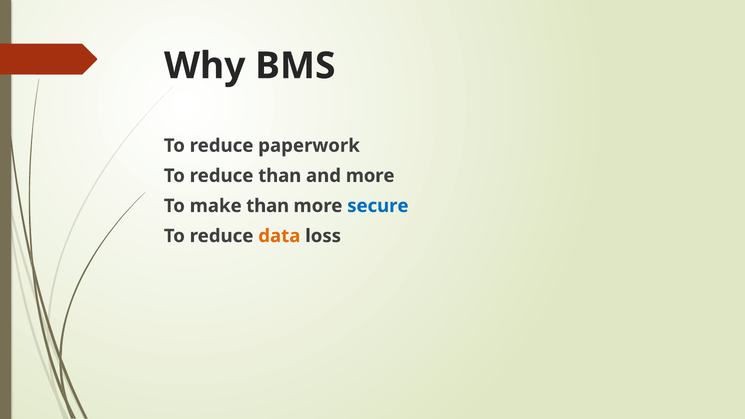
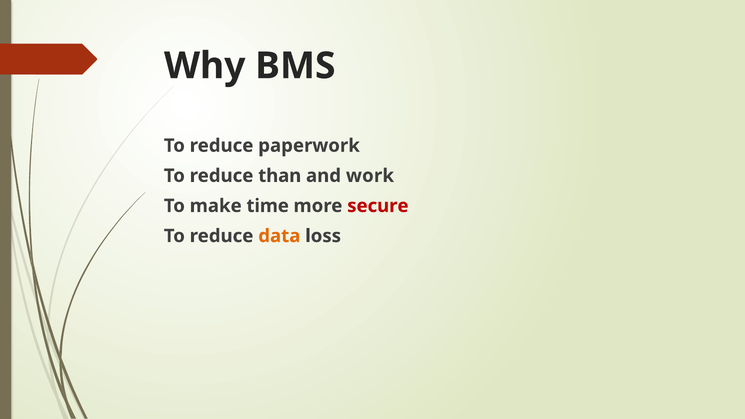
and more: more -> work
make than: than -> time
secure colour: blue -> red
